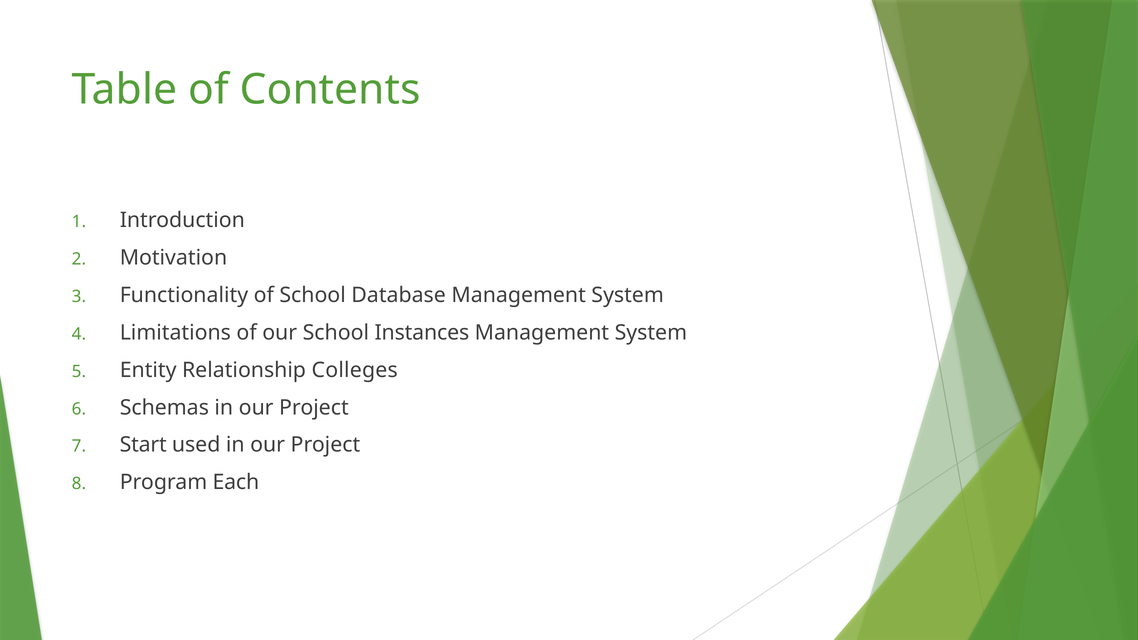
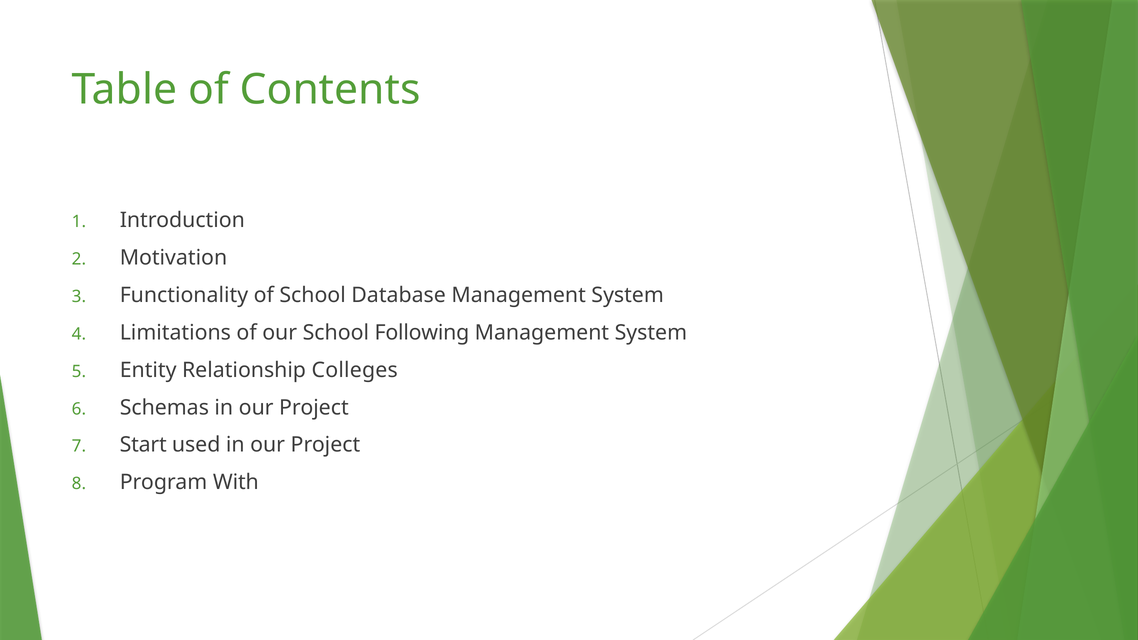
Instances: Instances -> Following
Each: Each -> With
